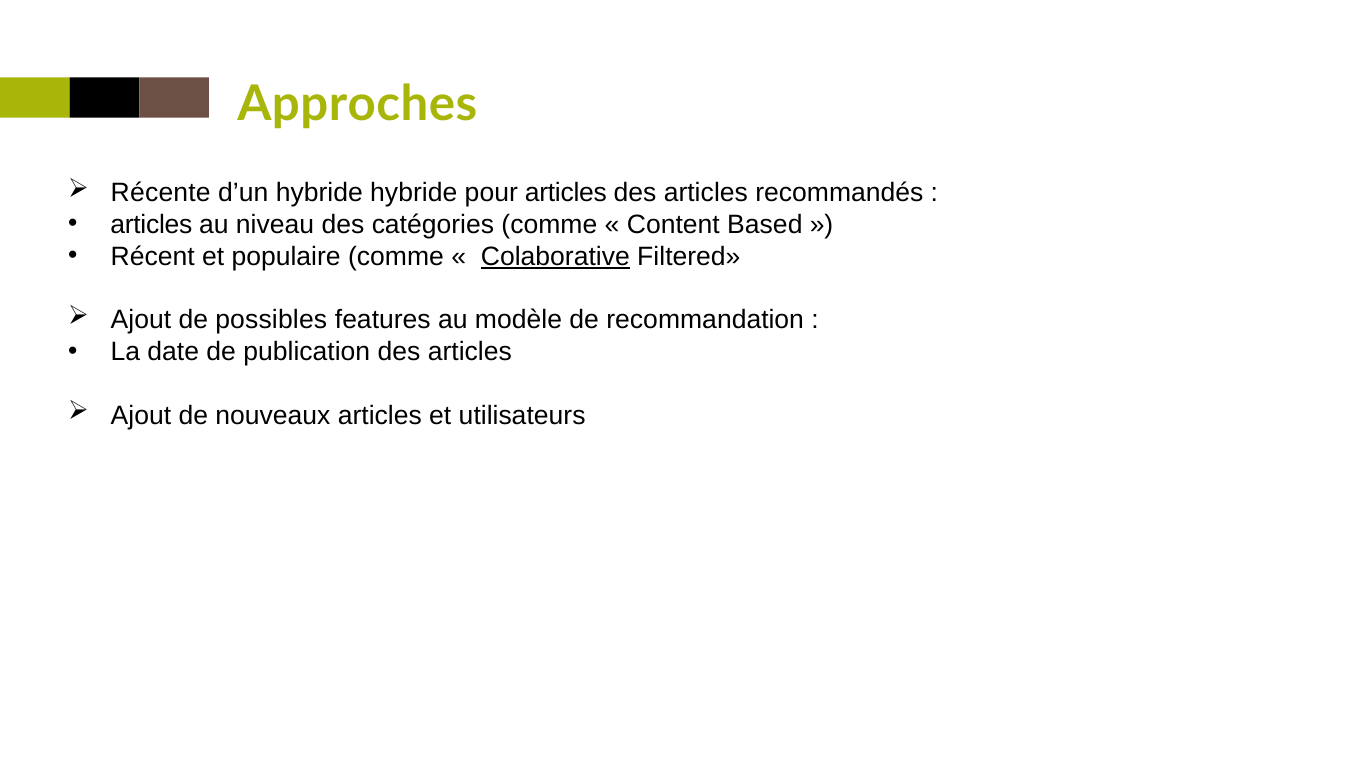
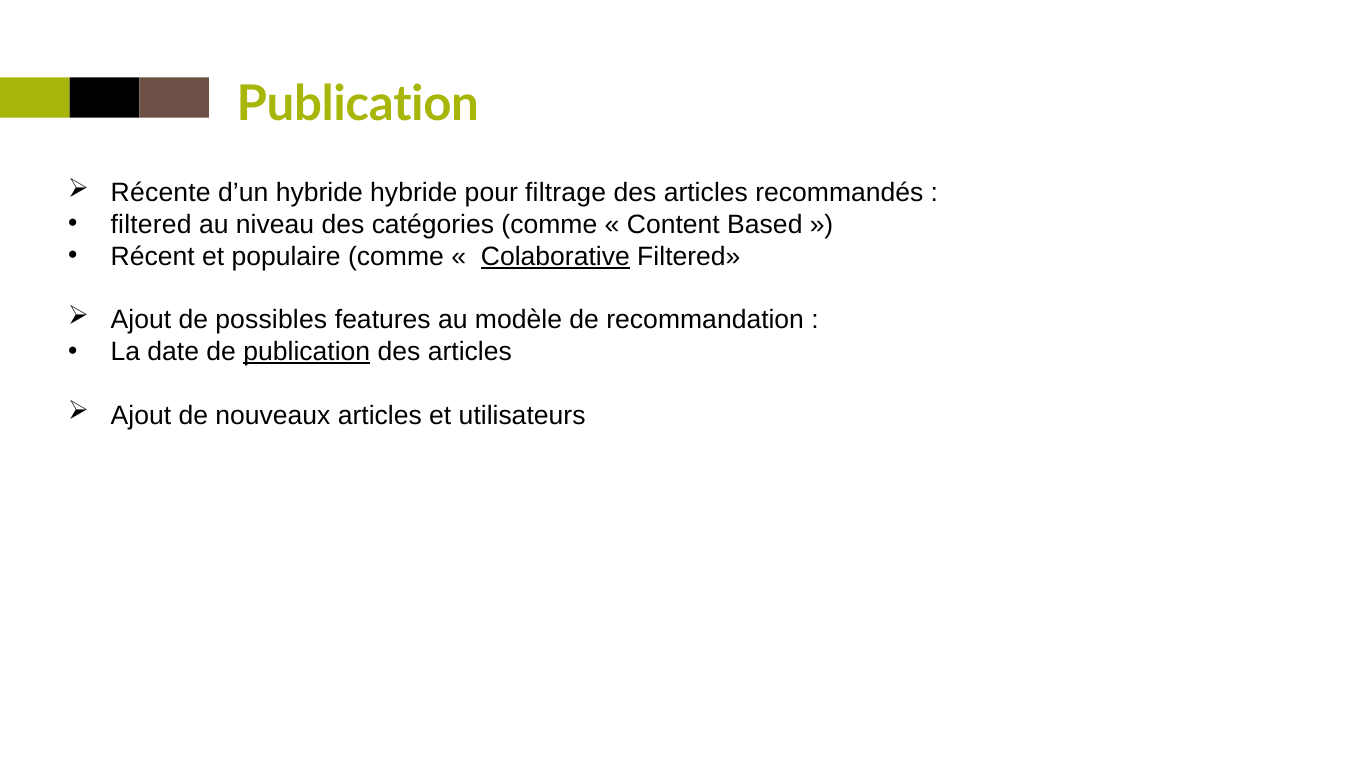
Approches at (357, 105): Approches -> Publication
pour articles: articles -> filtrage
articles at (151, 224): articles -> filtered
publication at (307, 352) underline: none -> present
